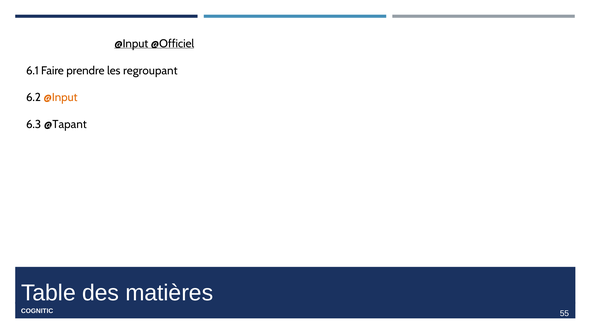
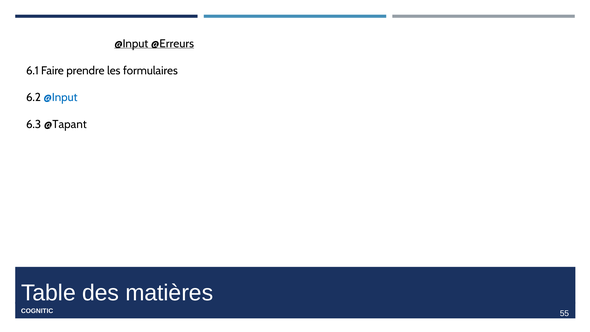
@Officiel: @Officiel -> @Erreurs
regroupant: regroupant -> formulaires
@Input at (60, 97) colour: orange -> blue
